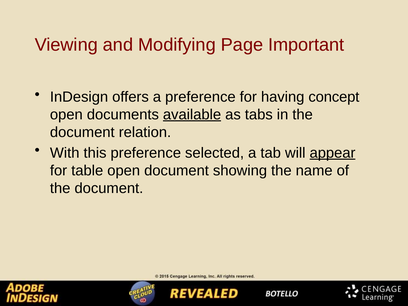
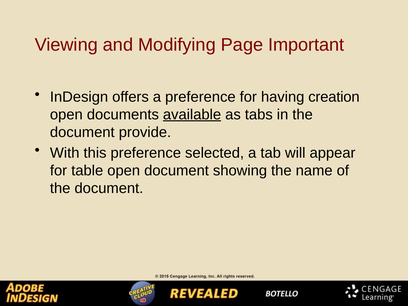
concept: concept -> creation
relation: relation -> provide
appear underline: present -> none
